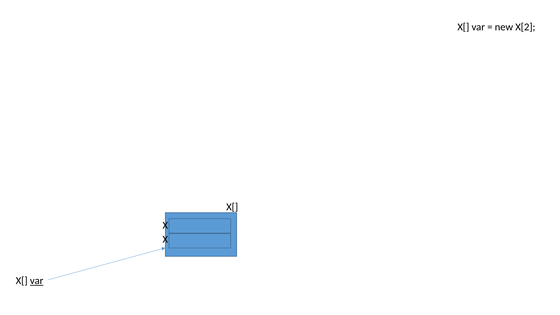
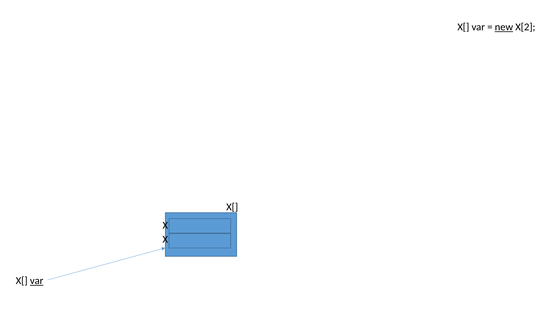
new underline: none -> present
